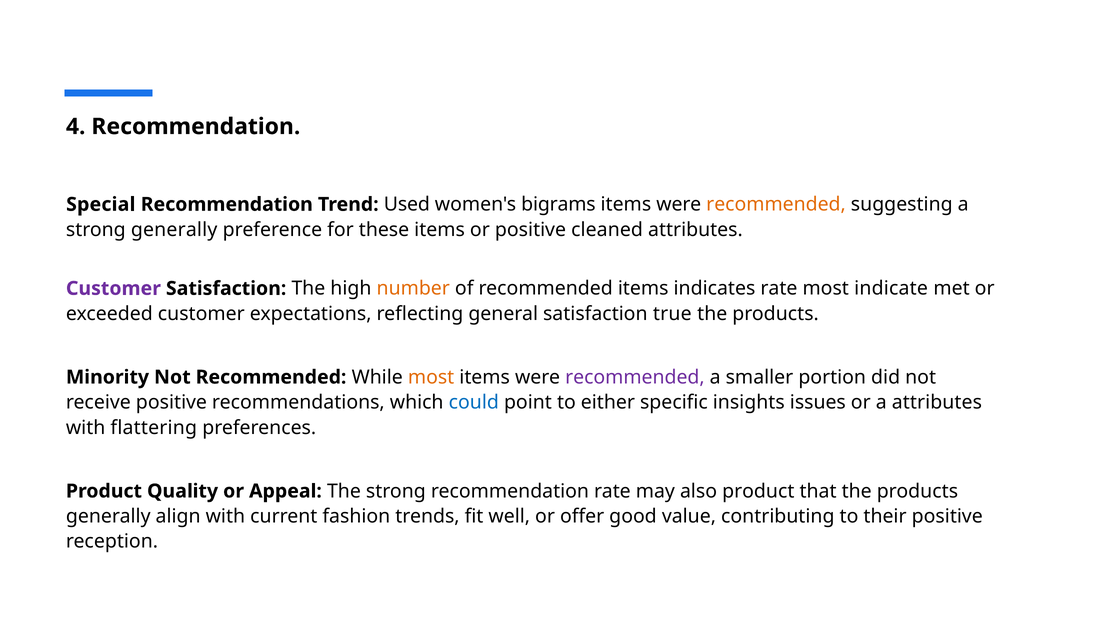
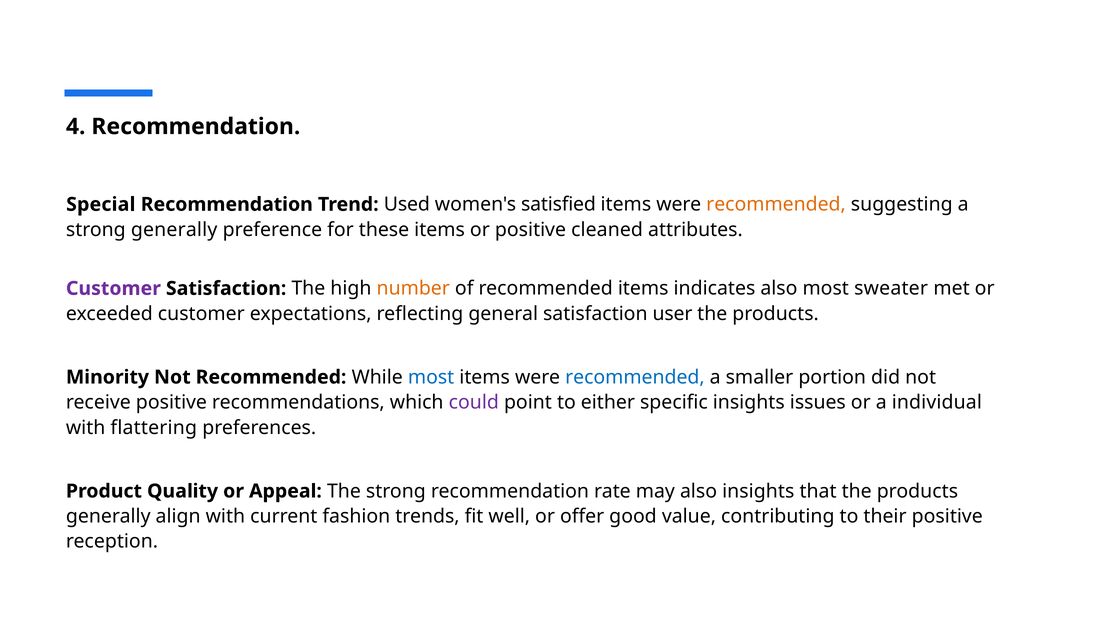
bigrams: bigrams -> satisfied
indicates rate: rate -> also
indicate: indicate -> sweater
true: true -> user
most at (431, 377) colour: orange -> blue
recommended at (635, 377) colour: purple -> blue
could colour: blue -> purple
a attributes: attributes -> individual
also product: product -> insights
